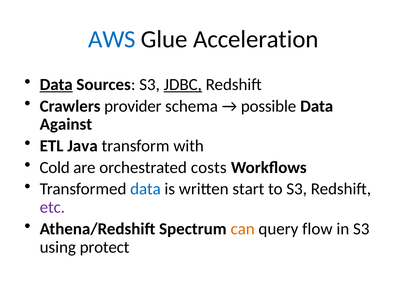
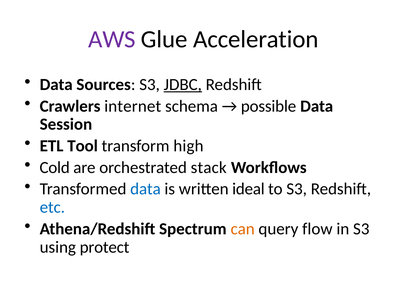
AWS colour: blue -> purple
Data at (56, 85) underline: present -> none
provider: provider -> internet
Against: Against -> Session
Java: Java -> Tool
with: with -> high
costs: costs -> stack
start: start -> ideal
etc colour: purple -> blue
